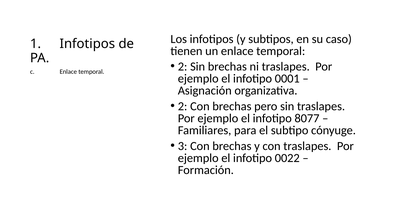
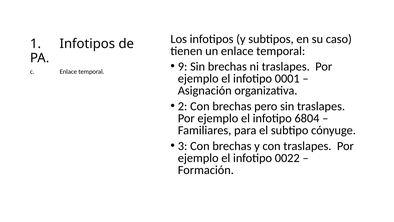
2 at (183, 67): 2 -> 9
8077: 8077 -> 6804
